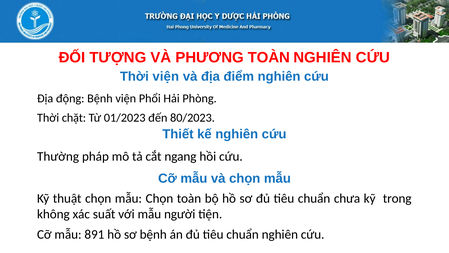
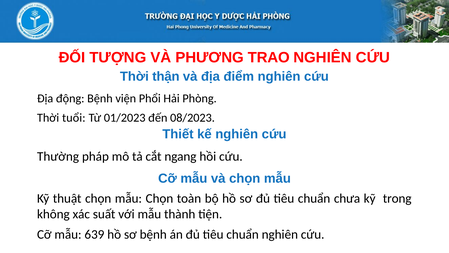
PHƯƠNG TOÀN: TOÀN -> TRAO
Thời viện: viện -> thận
chặt: chặt -> tuổi
80/2023: 80/2023 -> 08/2023
người: người -> thành
891: 891 -> 639
